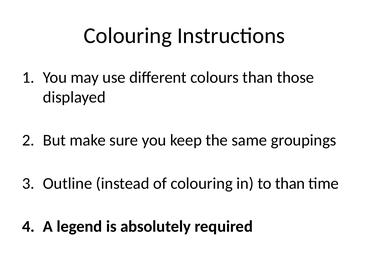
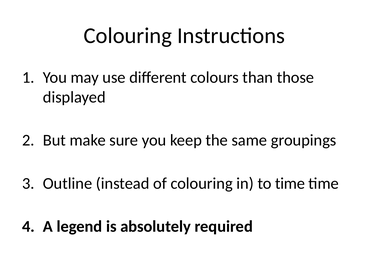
to than: than -> time
